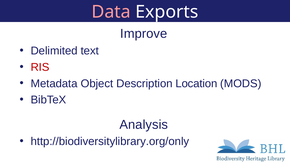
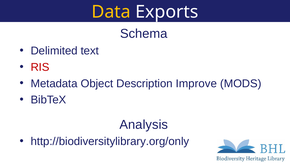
Data colour: pink -> yellow
Improve: Improve -> Schema
Location: Location -> Improve
